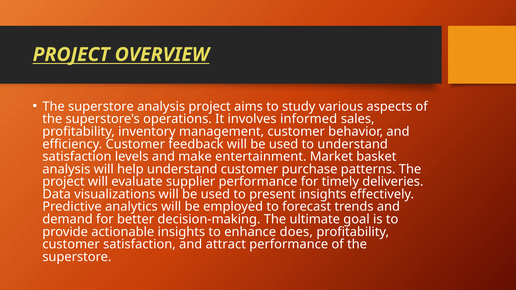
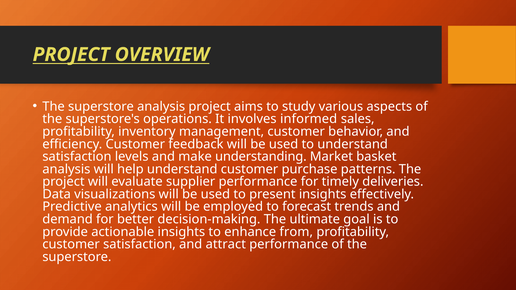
entertainment: entertainment -> understanding
does: does -> from
